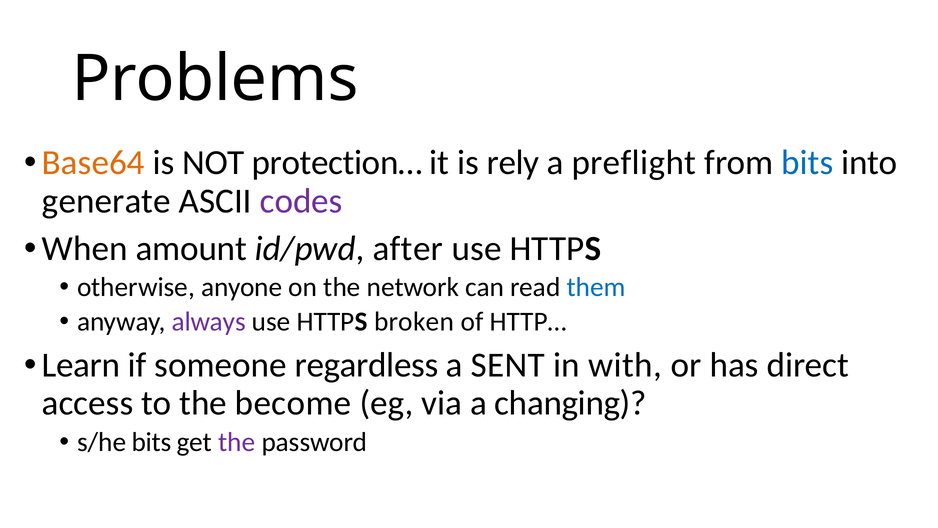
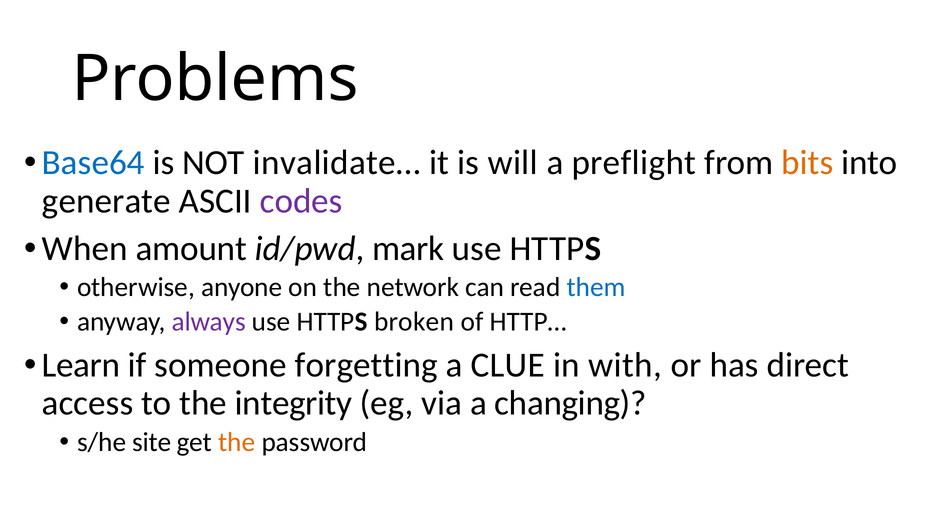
Base64 colour: orange -> blue
protection…: protection… -> invalidate…
rely: rely -> will
bits at (807, 163) colour: blue -> orange
after: after -> mark
regardless: regardless -> forgetting
SENT: SENT -> CLUE
become: become -> integrity
s/he bits: bits -> site
the at (237, 442) colour: purple -> orange
